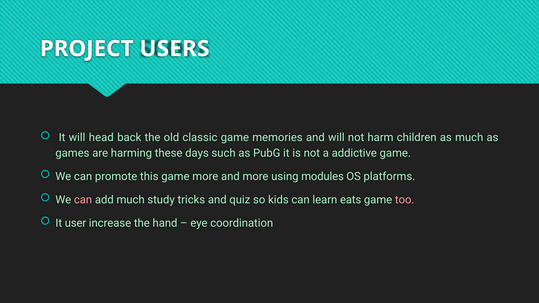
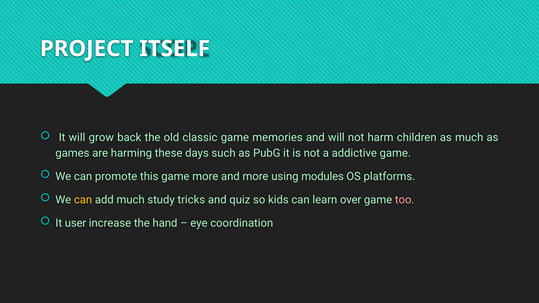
USERS: USERS -> ITSELF
head: head -> grow
can at (83, 200) colour: pink -> yellow
eats: eats -> over
